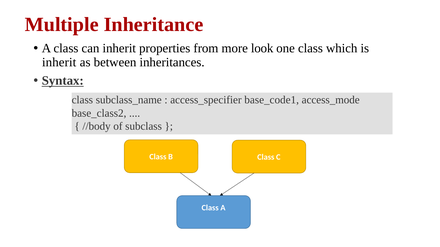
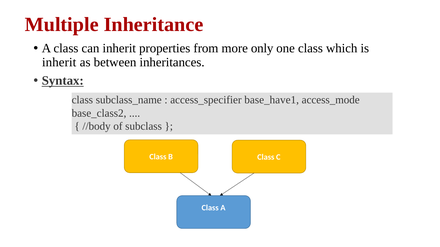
look: look -> only
base_code1: base_code1 -> base_have1
